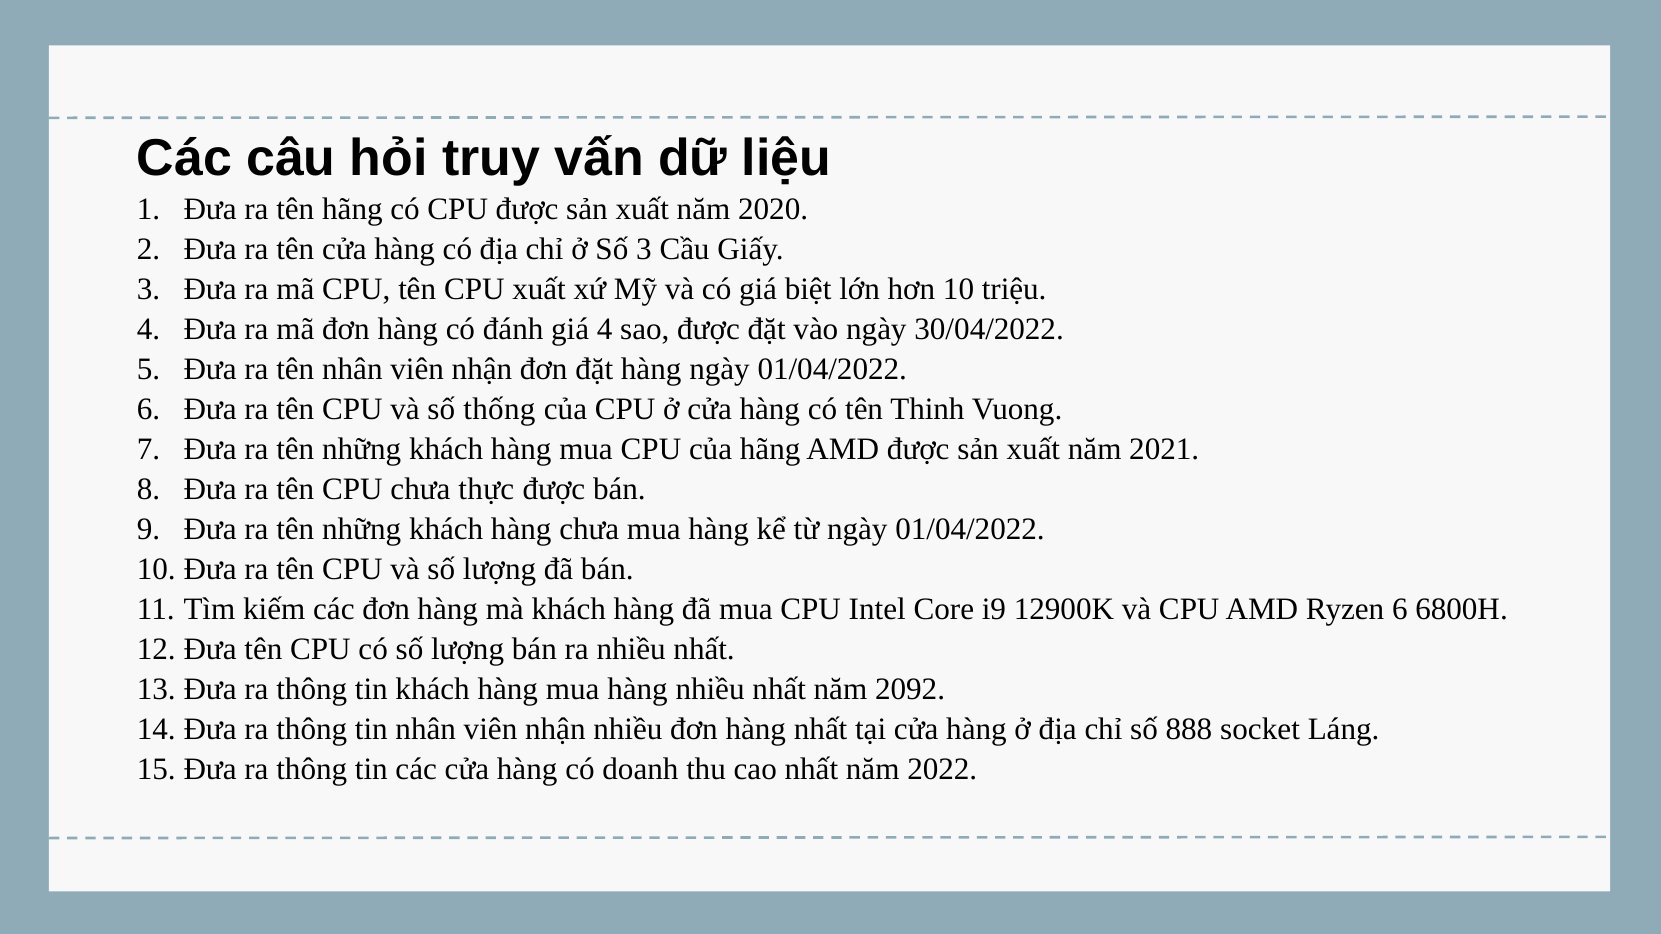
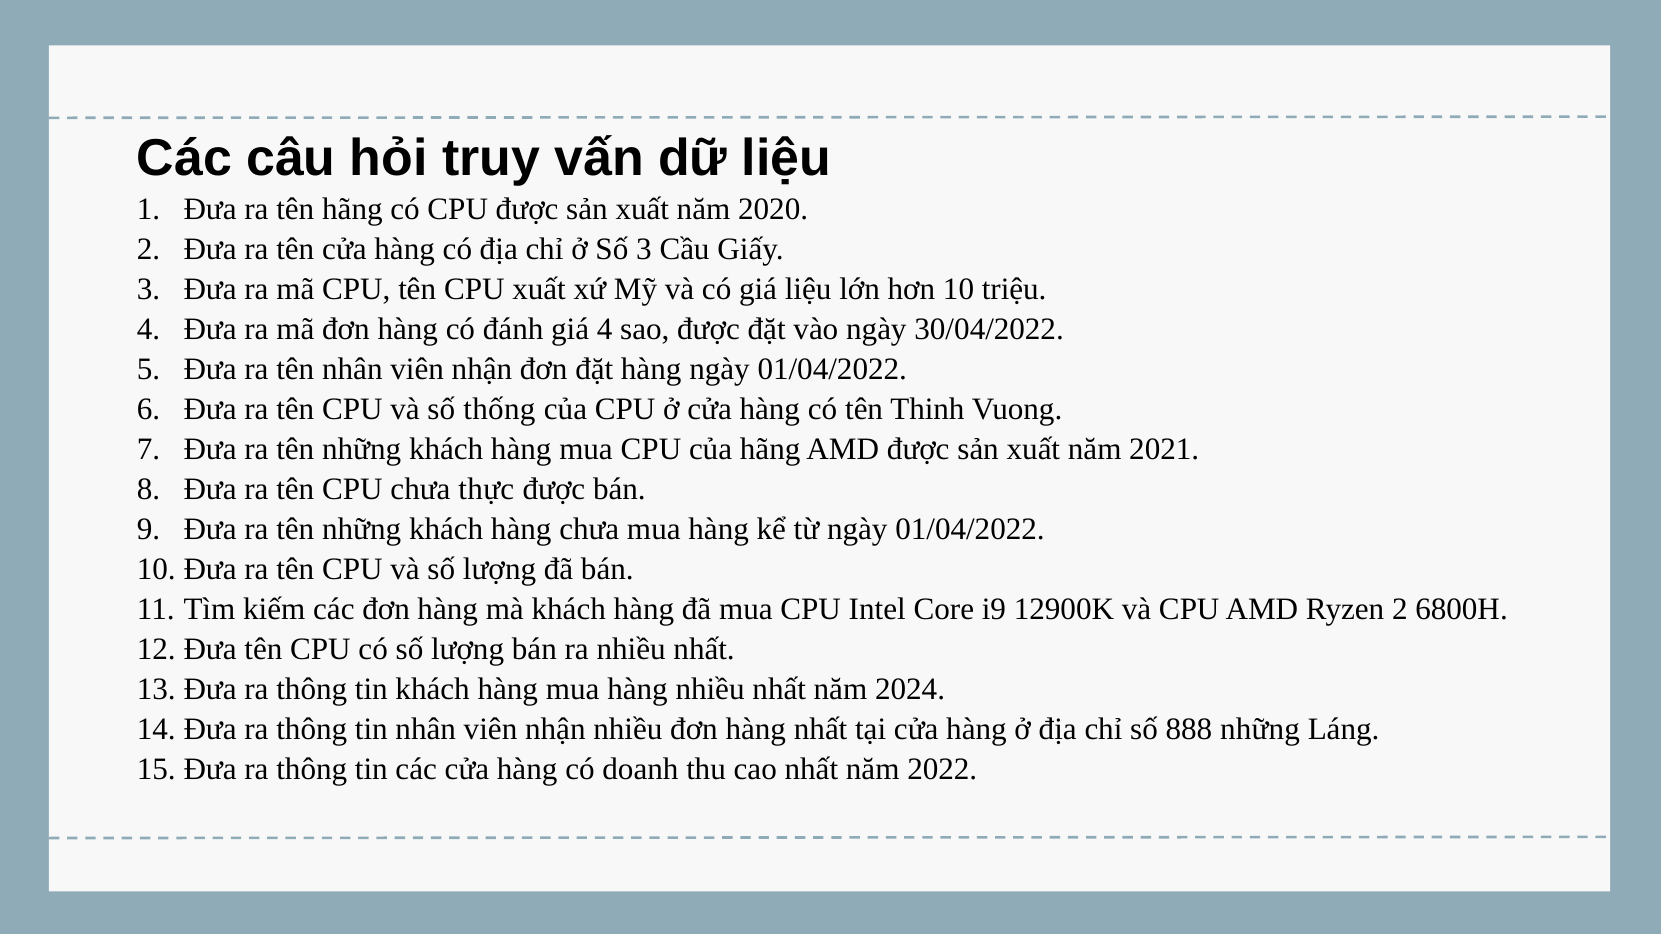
giá biệt: biệt -> liệu
Ryzen 6: 6 -> 2
2092: 2092 -> 2024
888 socket: socket -> những
